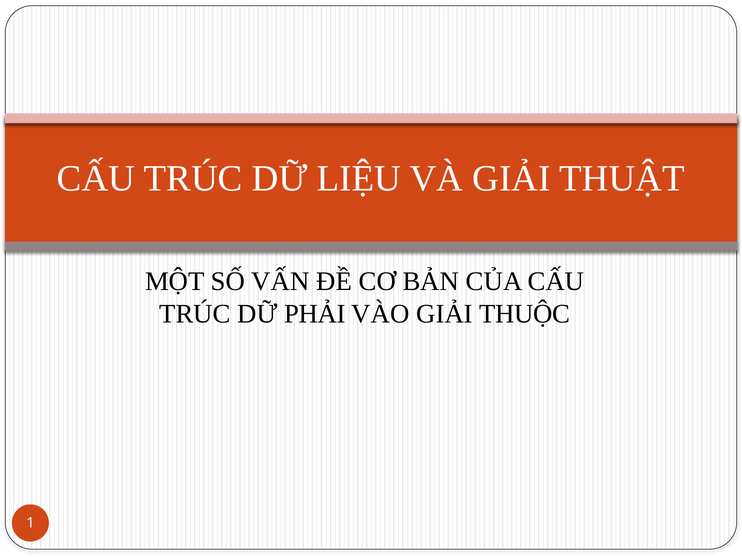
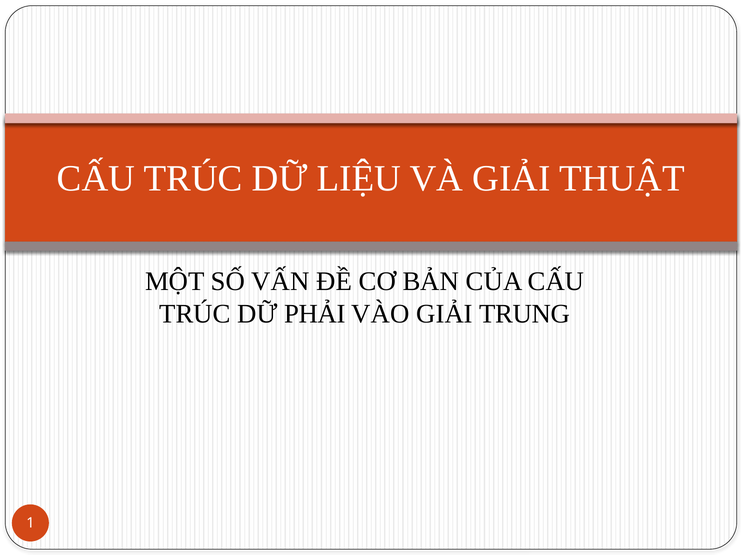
THUỘC: THUỘC -> TRUNG
